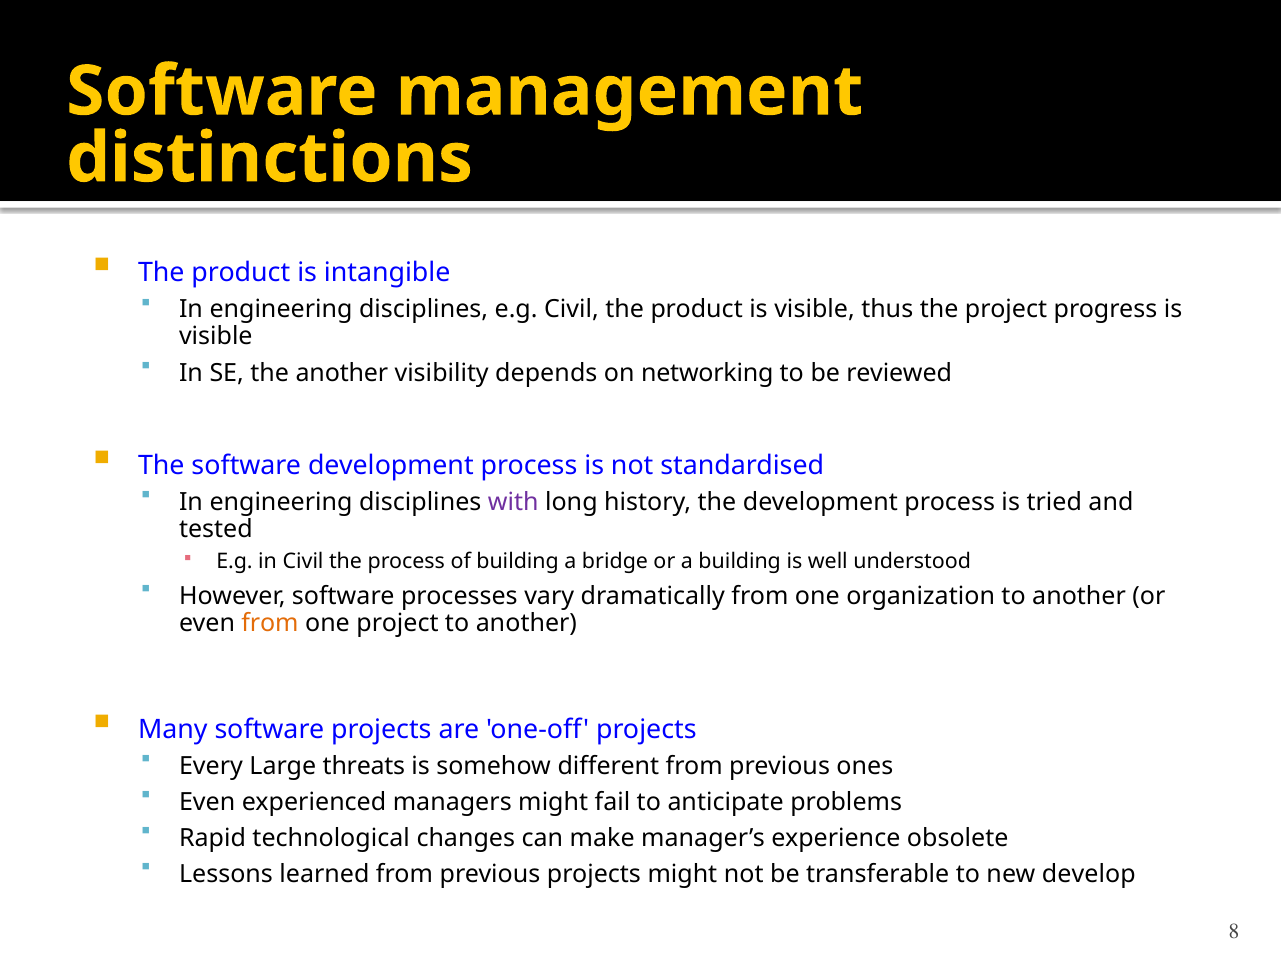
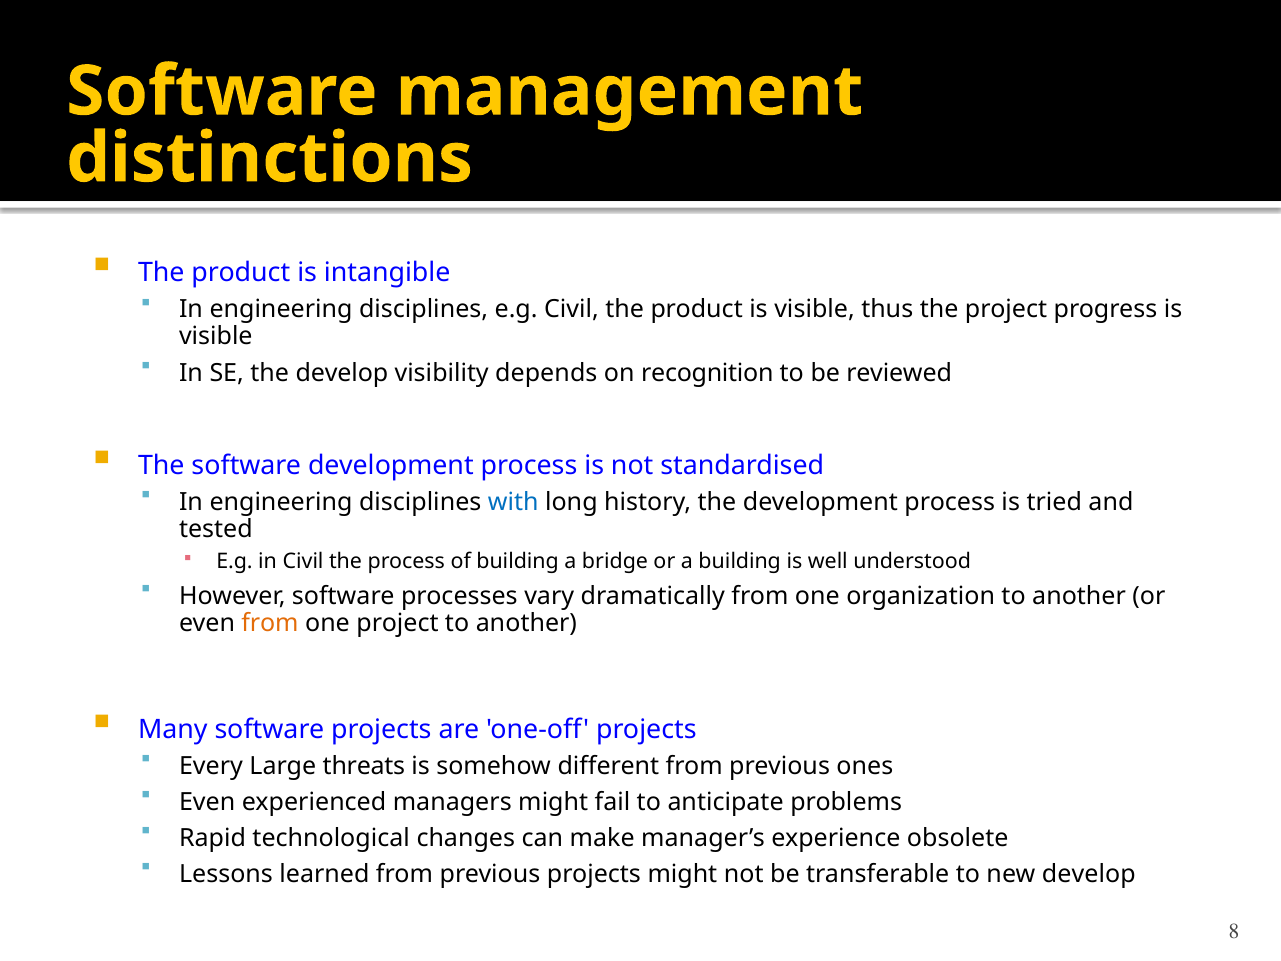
the another: another -> develop
networking: networking -> recognition
with colour: purple -> blue
